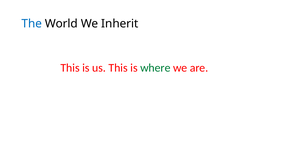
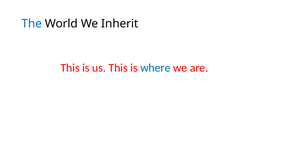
where colour: green -> blue
